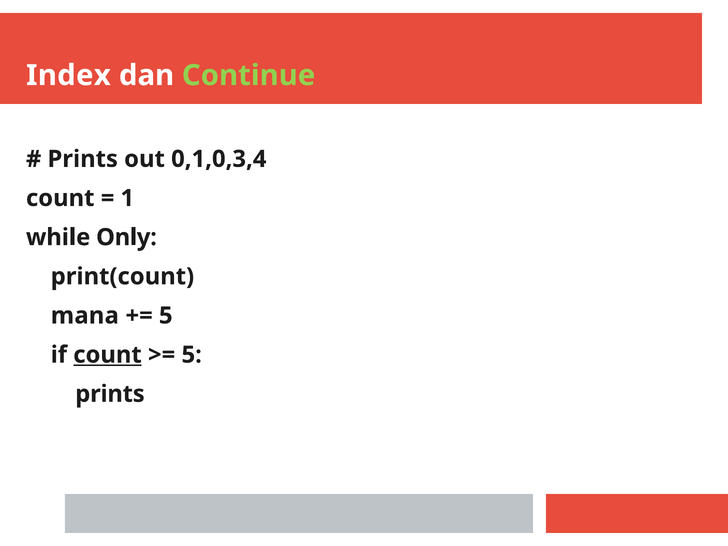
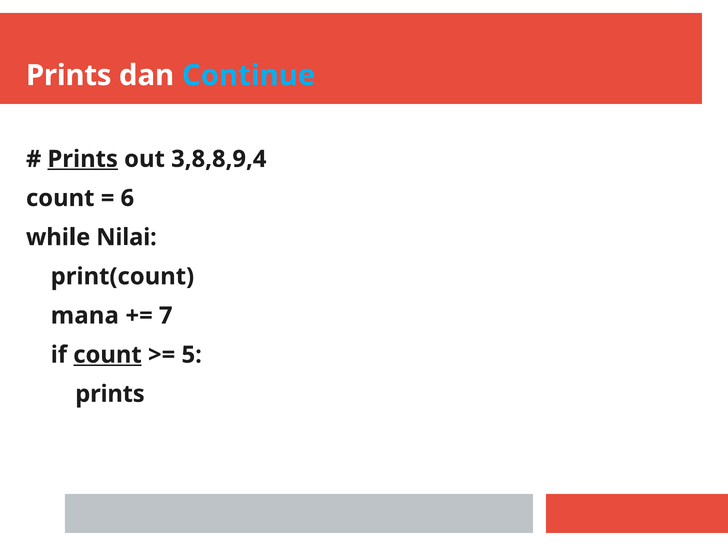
Index at (68, 75): Index -> Prints
Continue colour: light green -> light blue
Prints at (83, 159) underline: none -> present
0,1,0,3,4: 0,1,0,3,4 -> 3,8,8,9,4
1: 1 -> 6
Only: Only -> Nilai
5 at (166, 316): 5 -> 7
